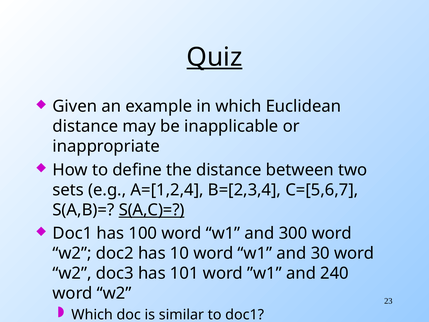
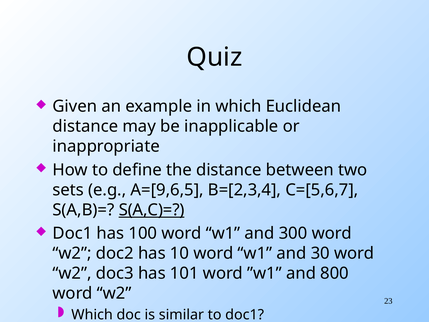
Quiz underline: present -> none
A=[1,2,4: A=[1,2,4 -> A=[9,6,5
240: 240 -> 800
